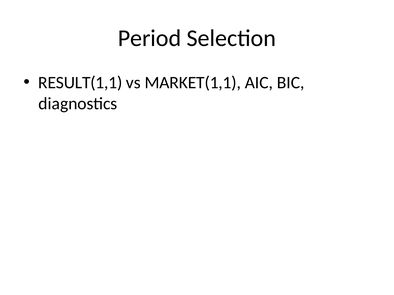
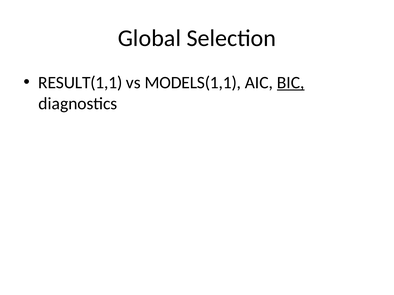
Period: Period -> Global
MARKET(1,1: MARKET(1,1 -> MODELS(1,1
BIC underline: none -> present
